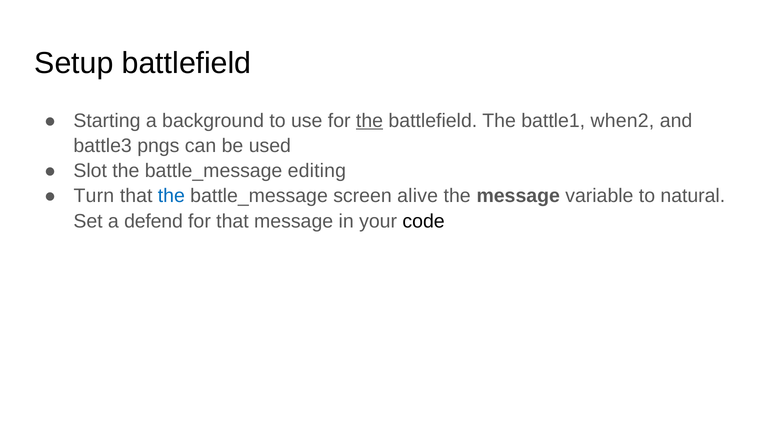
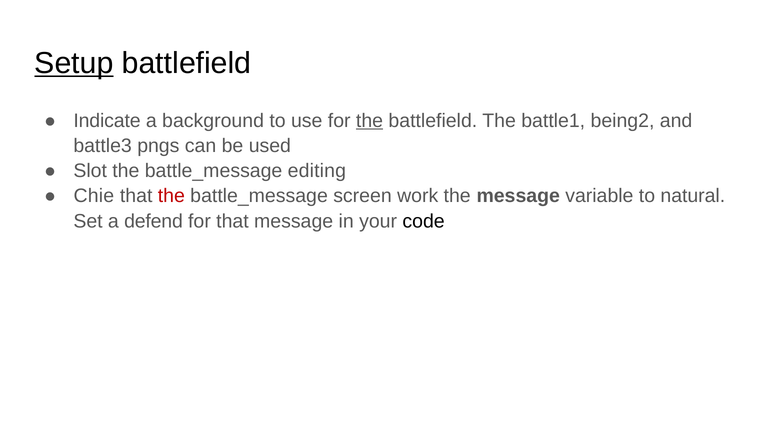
Setup underline: none -> present
Starting: Starting -> Indicate
when2: when2 -> being2
Turn: Turn -> Chie
the at (171, 196) colour: blue -> red
alive: alive -> work
